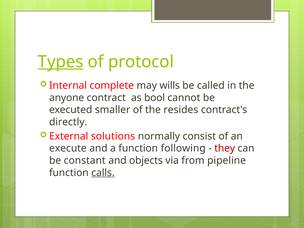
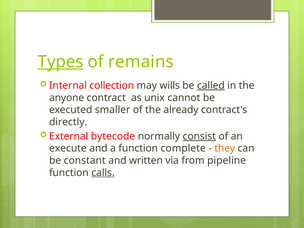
protocol: protocol -> remains
complete: complete -> collection
called underline: none -> present
bool: bool -> unix
resides: resides -> already
solutions: solutions -> bytecode
consist underline: none -> present
following: following -> complete
they colour: red -> orange
objects: objects -> written
